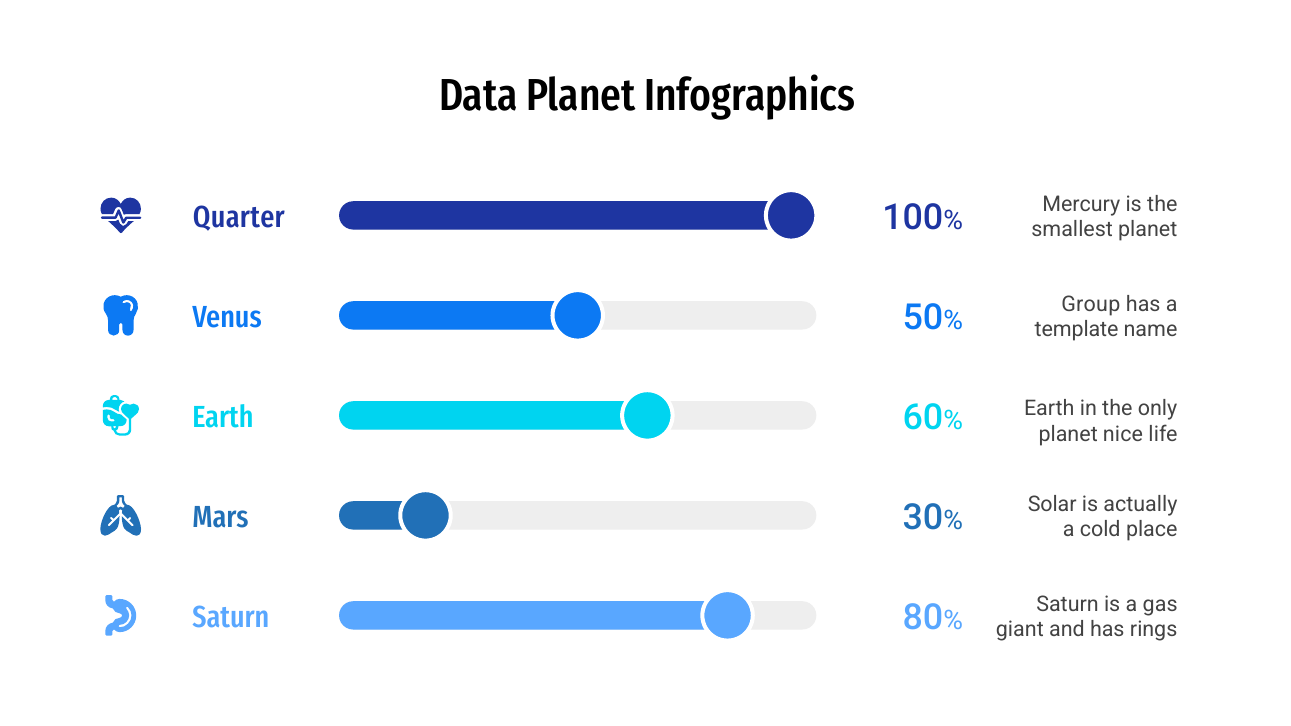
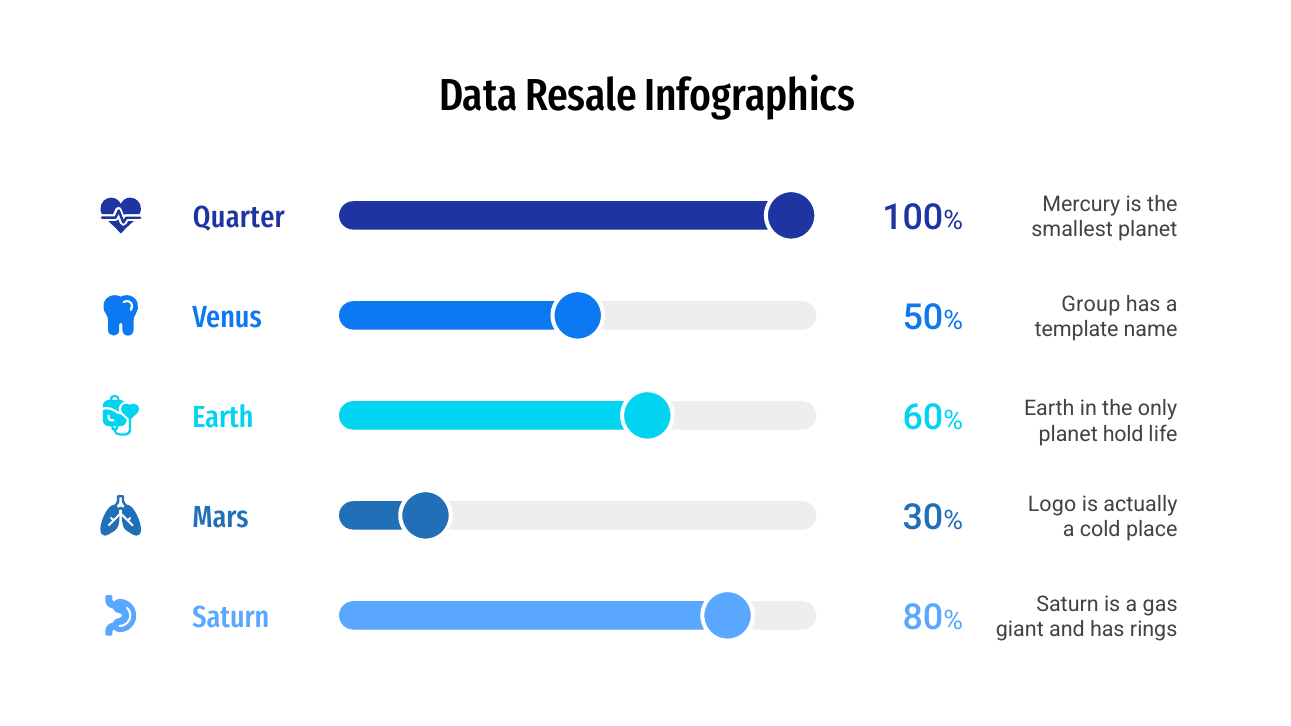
Data Planet: Planet -> Resale
nice: nice -> hold
Solar: Solar -> Logo
